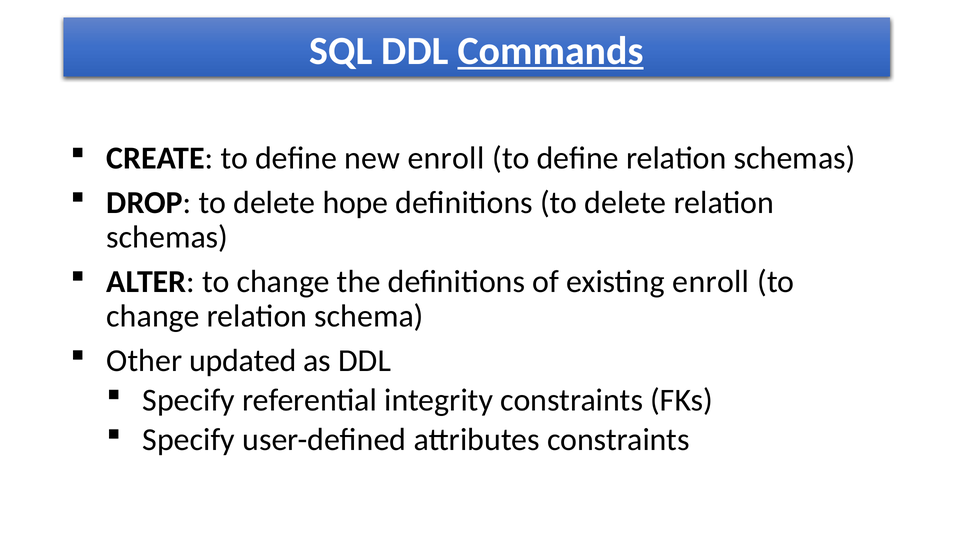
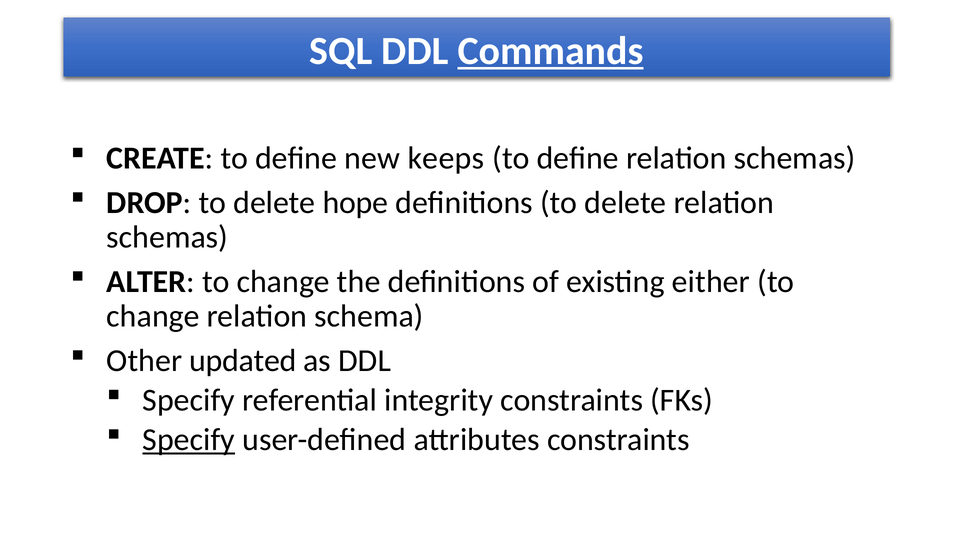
new enroll: enroll -> keeps
existing enroll: enroll -> either
Specify at (189, 440) underline: none -> present
